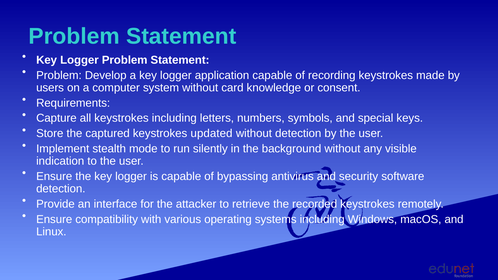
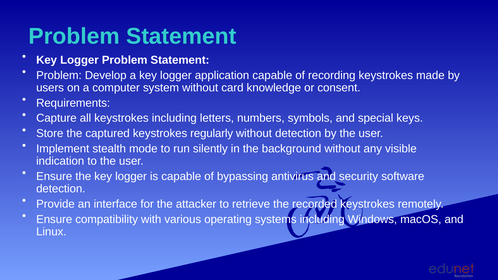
updated: updated -> regularly
